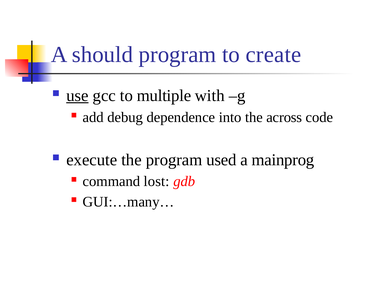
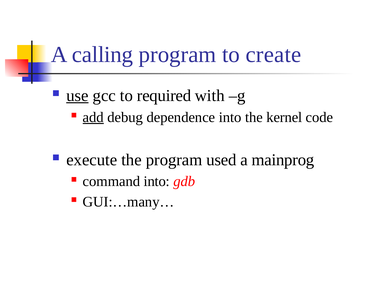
should: should -> calling
multiple: multiple -> required
add underline: none -> present
across: across -> kernel
command lost: lost -> into
